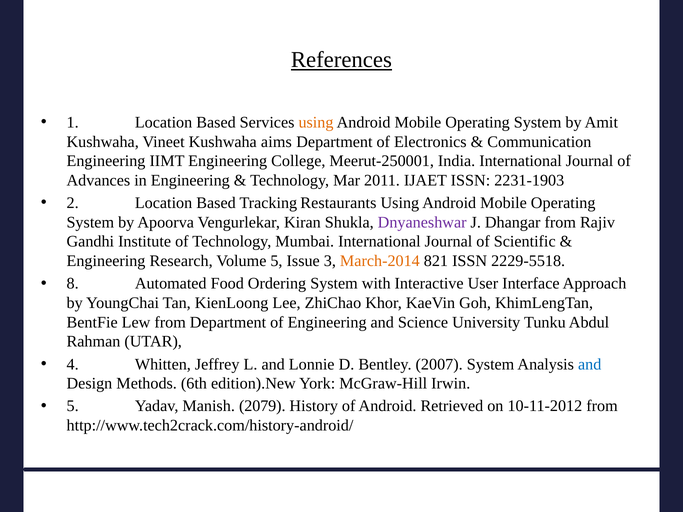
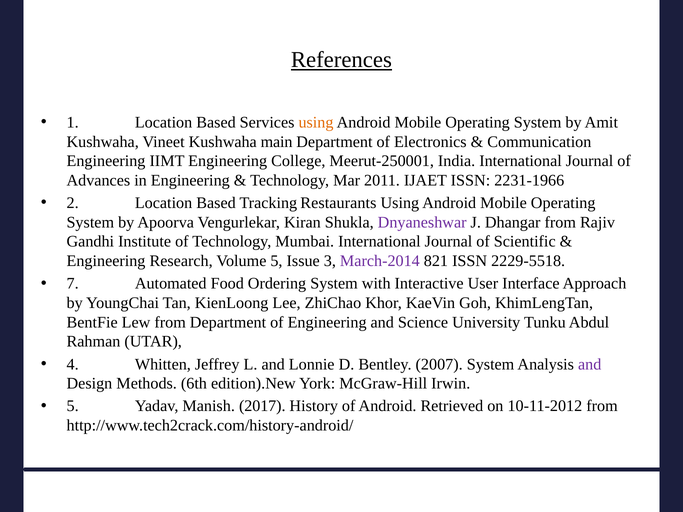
aims: aims -> main
2231-1903: 2231-1903 -> 2231-1966
March-2014 colour: orange -> purple
8: 8 -> 7
and at (590, 364) colour: blue -> purple
2079: 2079 -> 2017
